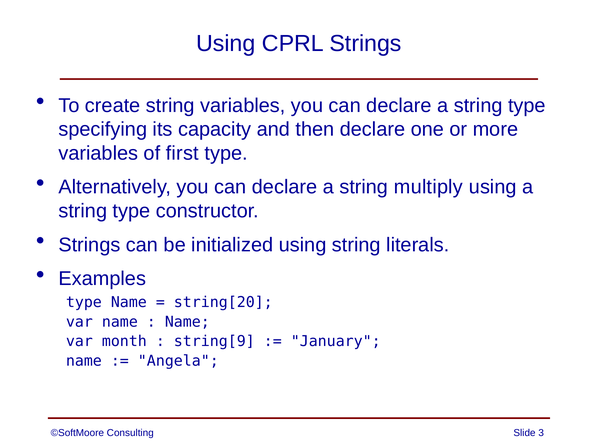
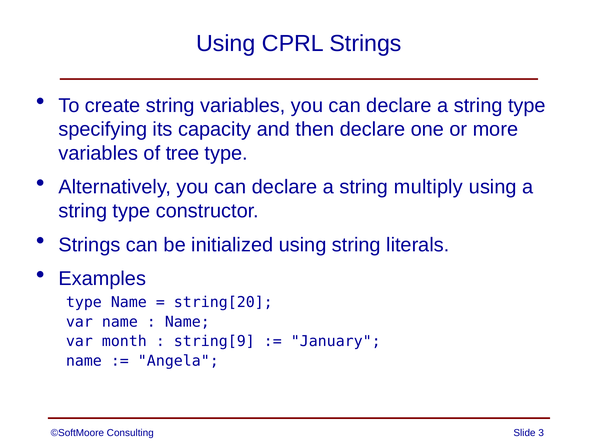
first: first -> tree
